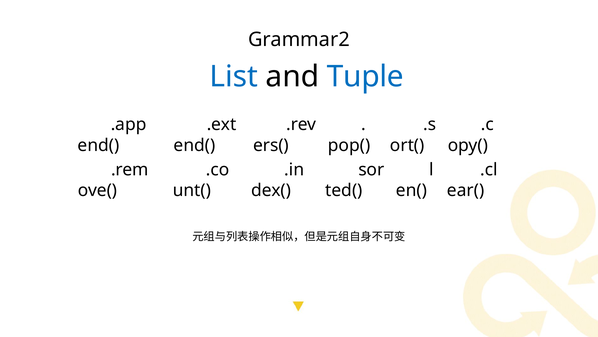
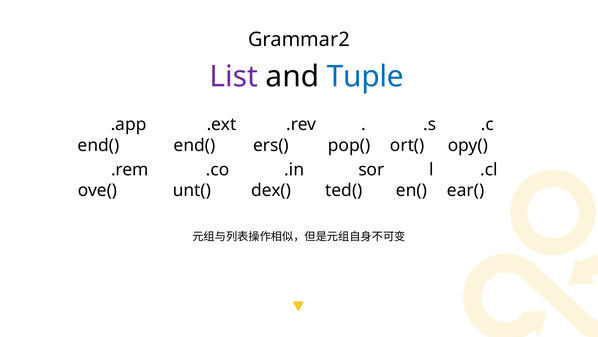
List colour: blue -> purple
